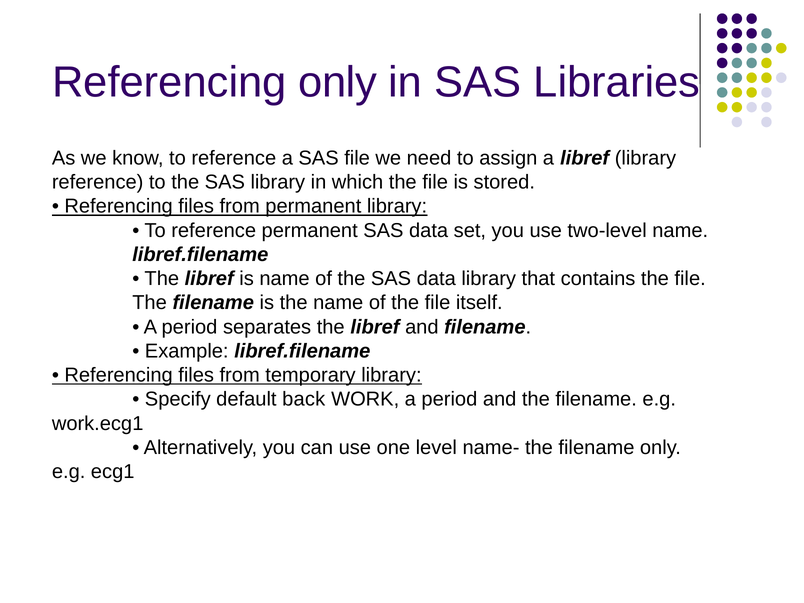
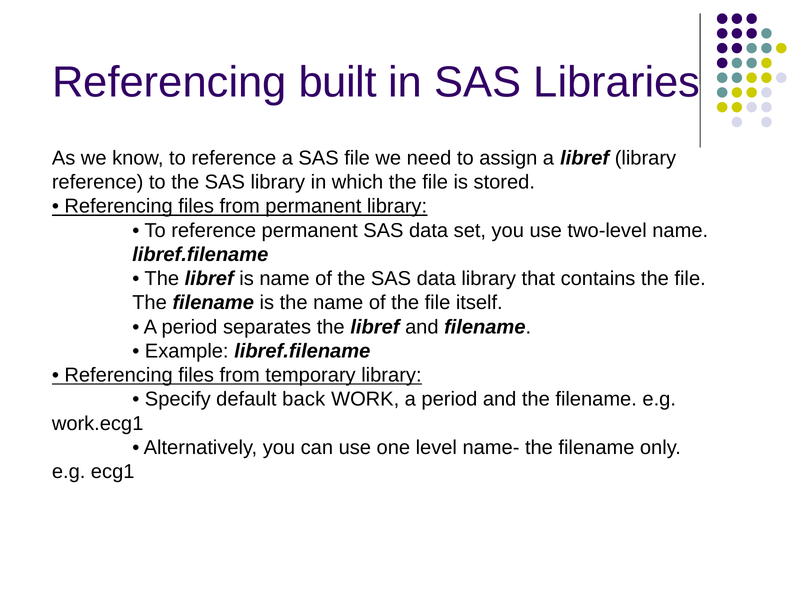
Referencing only: only -> built
